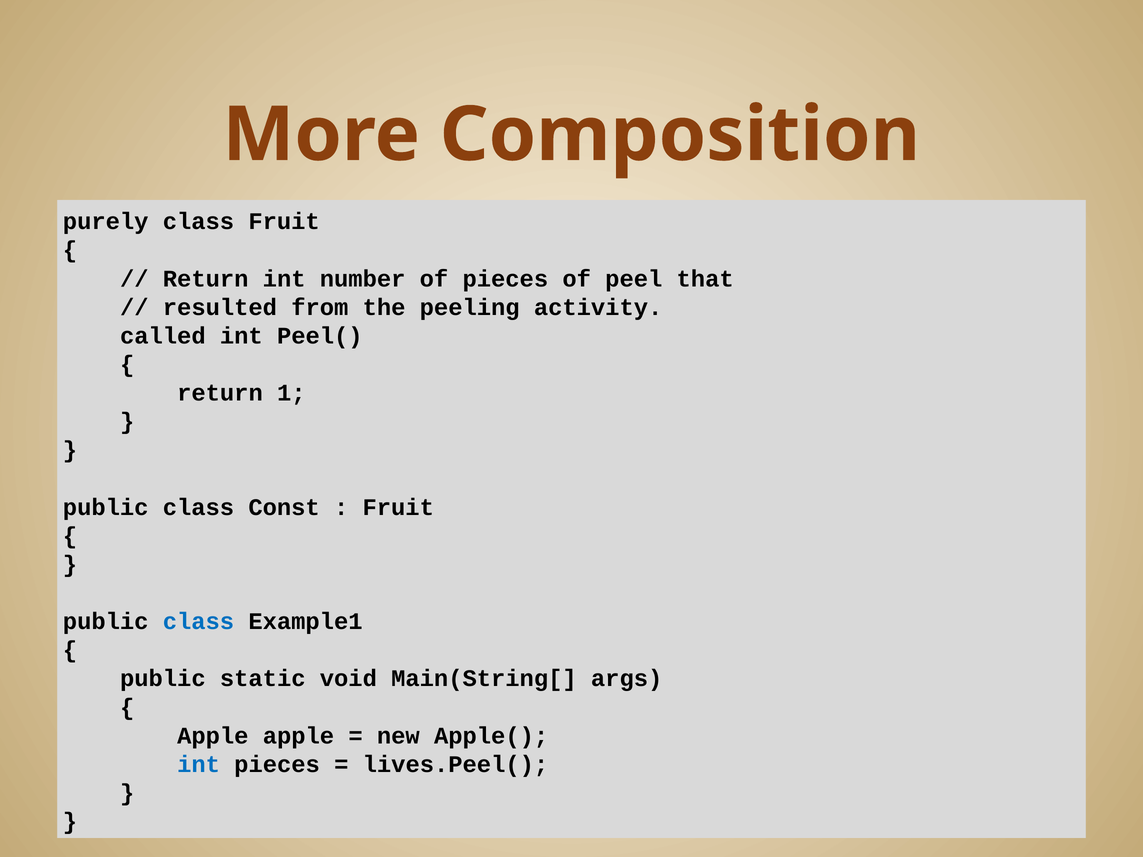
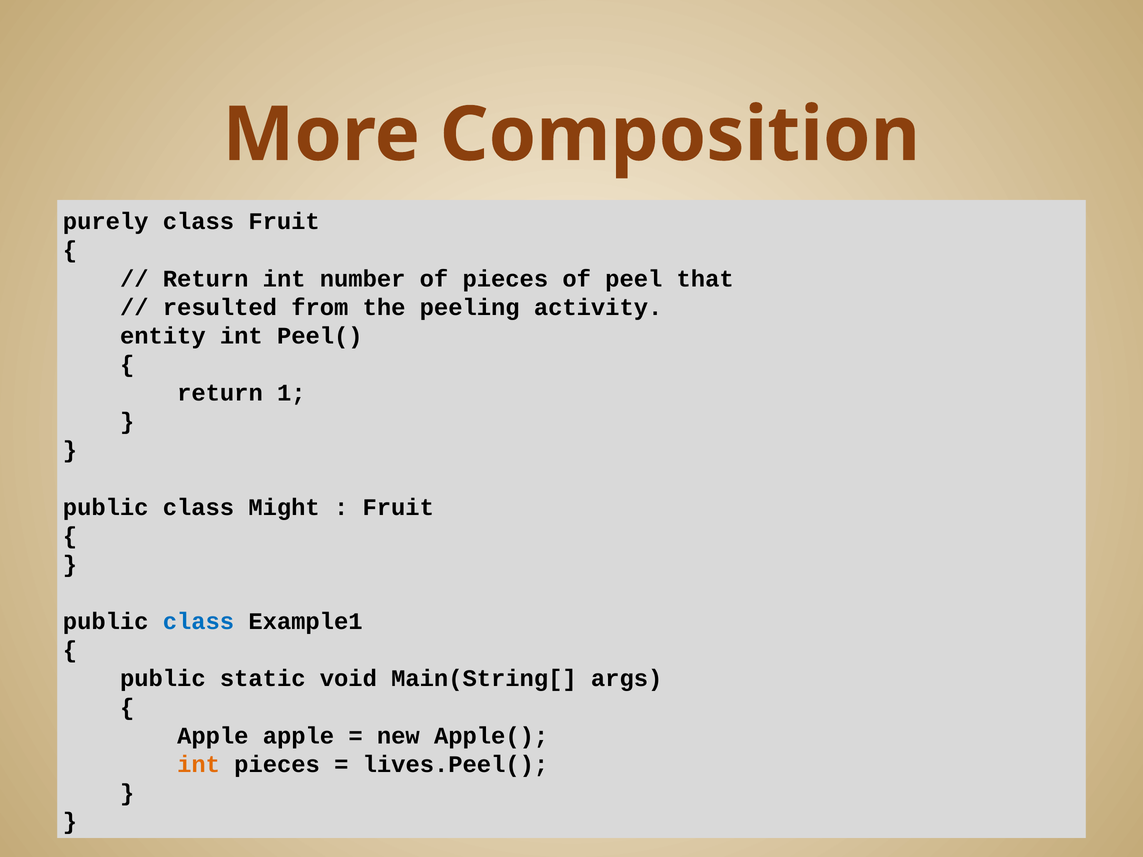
called: called -> entity
Const: Const -> Might
int at (199, 765) colour: blue -> orange
